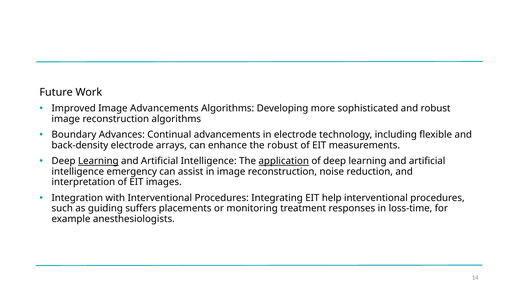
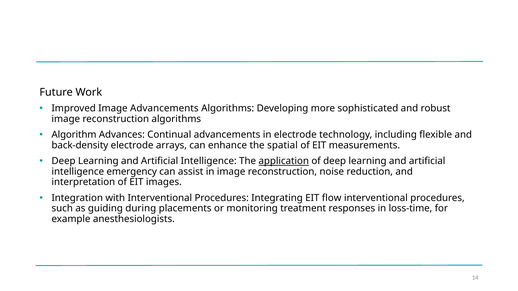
Boundary: Boundary -> Algorithm
the robust: robust -> spatial
Learning at (98, 161) underline: present -> none
help: help -> flow
suffers: suffers -> during
